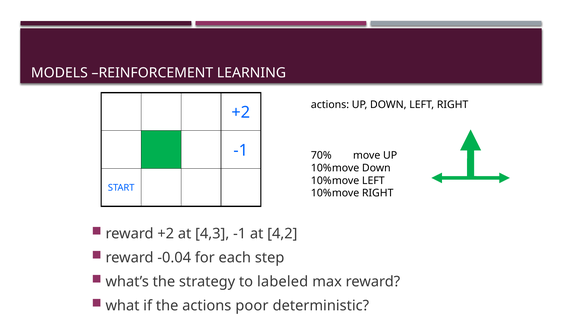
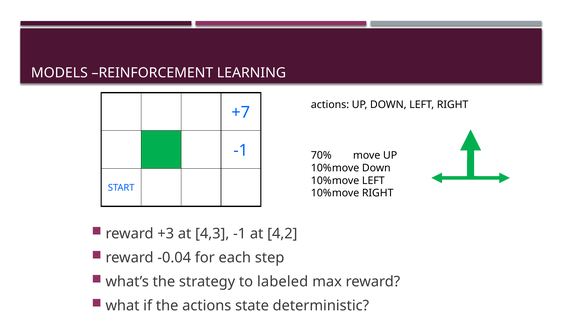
+2 at (241, 113): +2 -> +7
reward +2: +2 -> +3
poor: poor -> state
